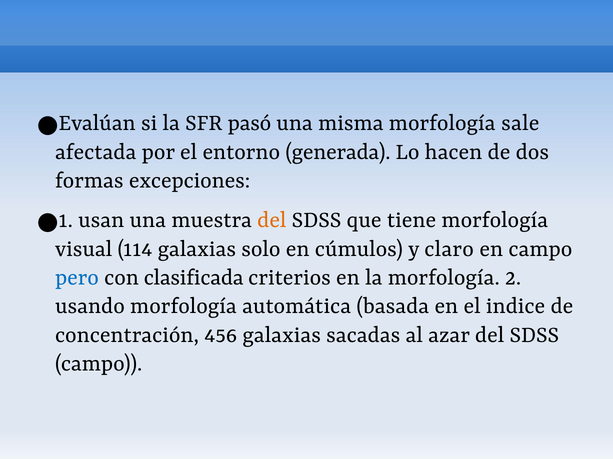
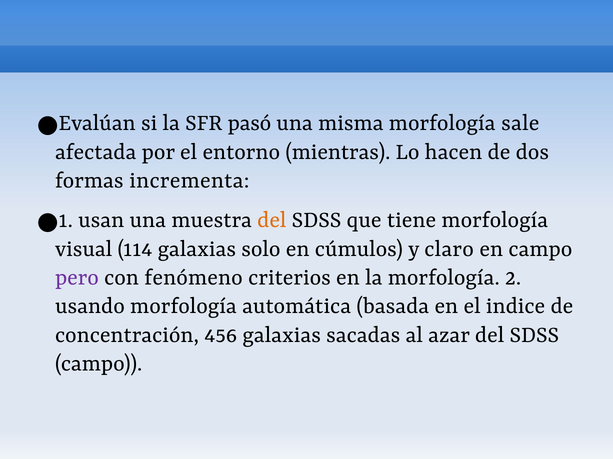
generada: generada -> mientras
excepciones: excepciones -> incrementa
pero colour: blue -> purple
clasificada: clasificada -> fenómeno
